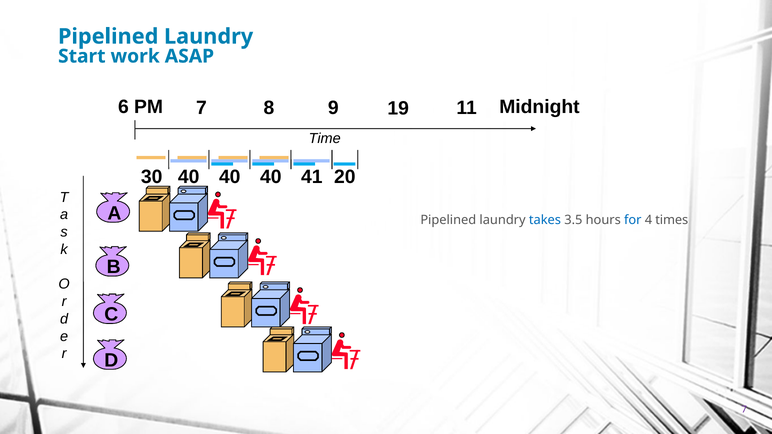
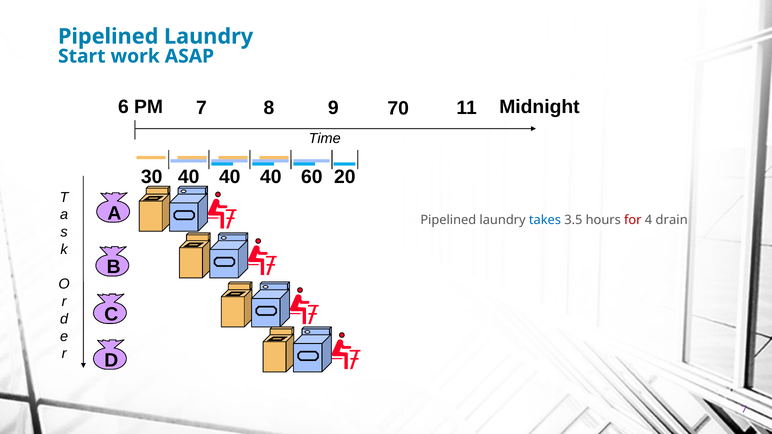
19: 19 -> 70
41: 41 -> 60
for colour: blue -> red
times: times -> drain
